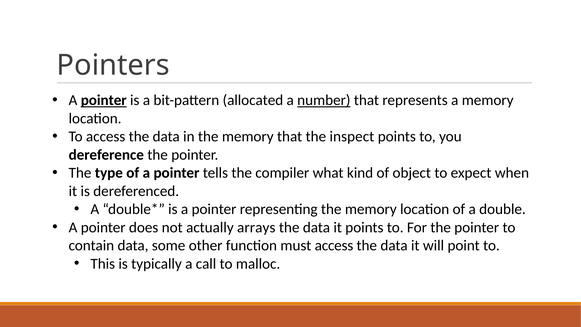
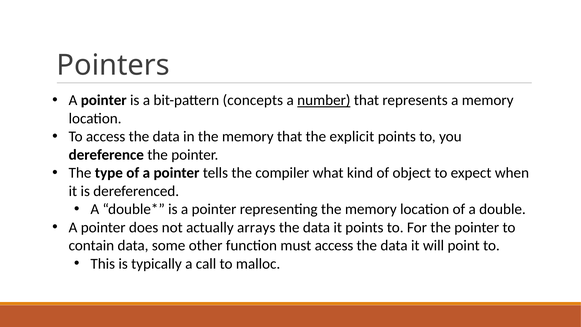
pointer at (104, 100) underline: present -> none
allocated: allocated -> concepts
inspect: inspect -> explicit
